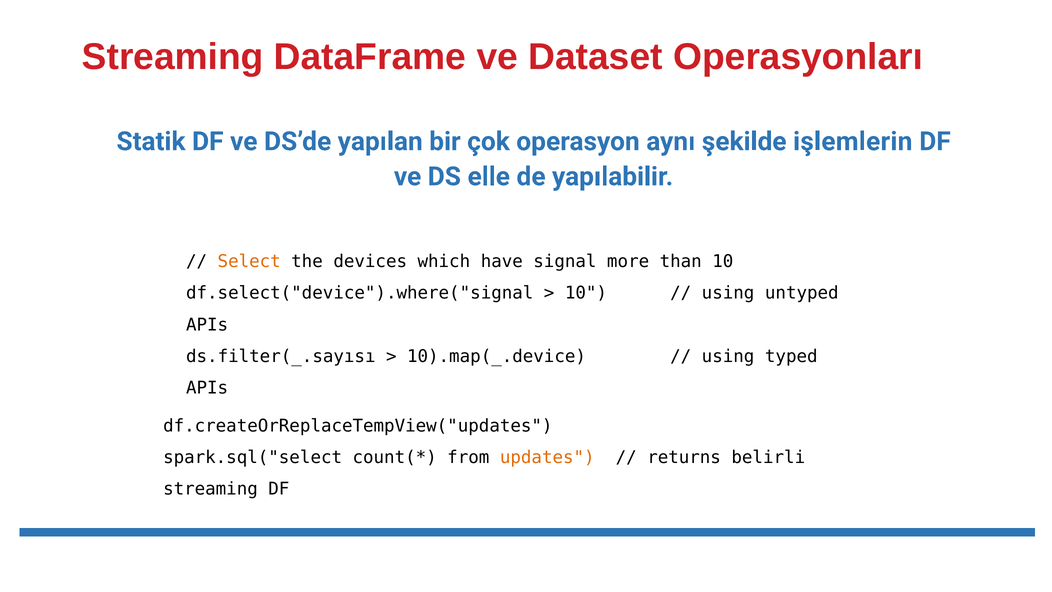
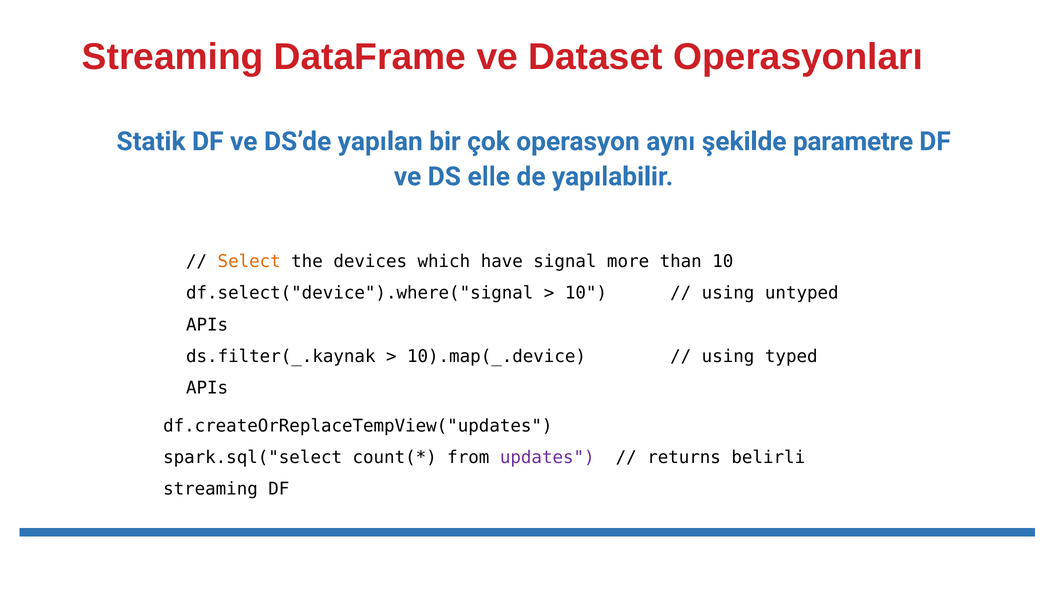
işlemlerin: işlemlerin -> parametre
ds.filter(_.sayısı: ds.filter(_.sayısı -> ds.filter(_.kaynak
updates colour: orange -> purple
